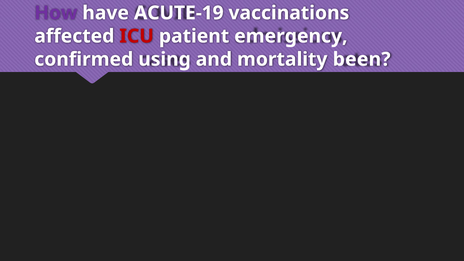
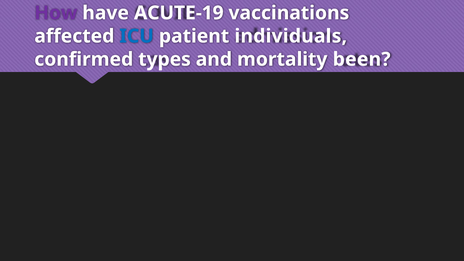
ICU colour: red -> blue
emergency: emergency -> individuals
using: using -> types
